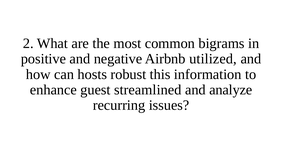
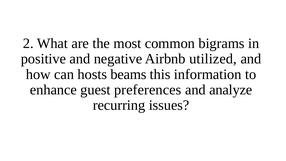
robust: robust -> beams
streamlined: streamlined -> preferences
